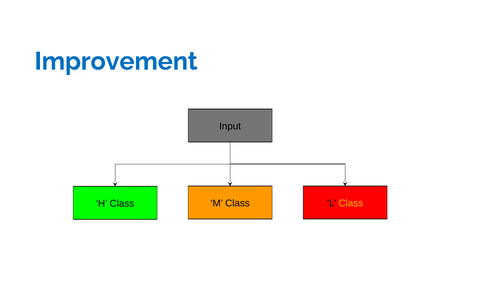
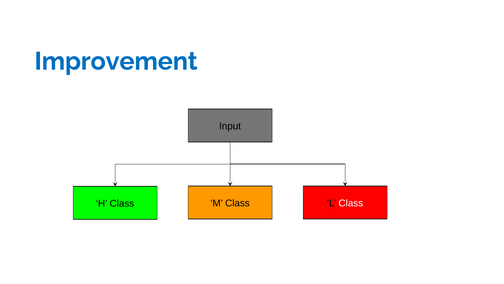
Class at (351, 203) colour: yellow -> white
